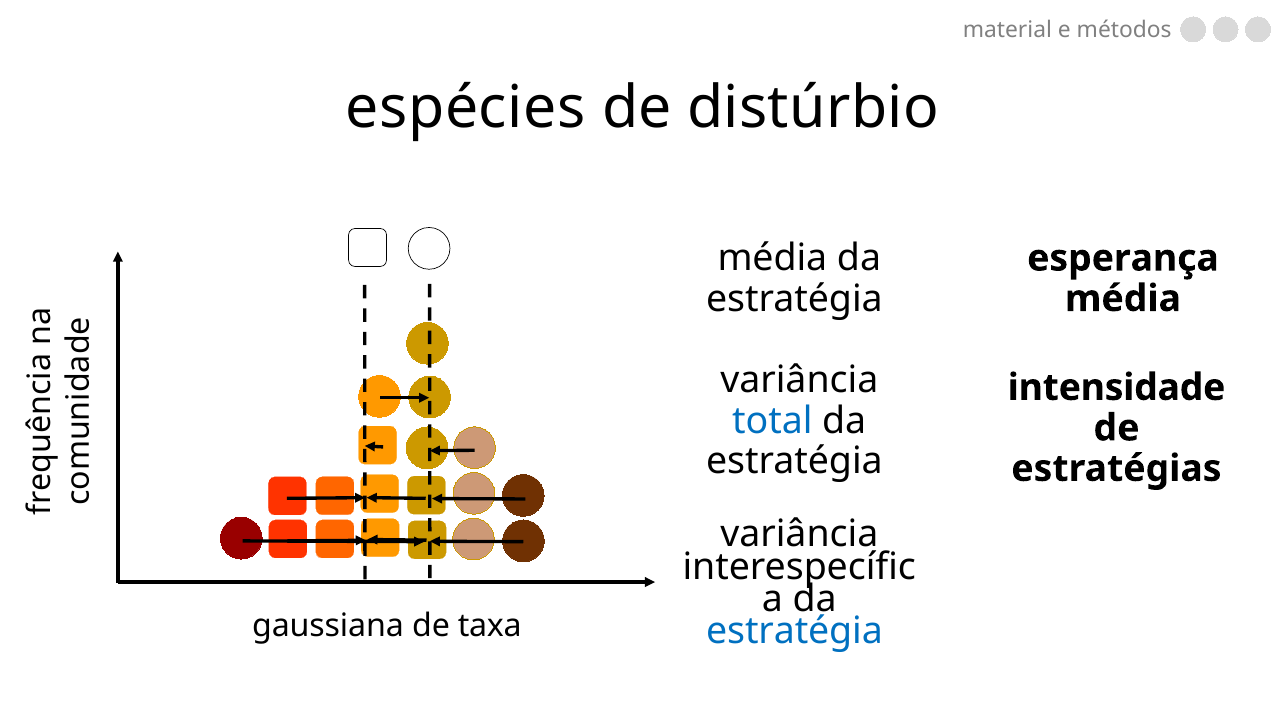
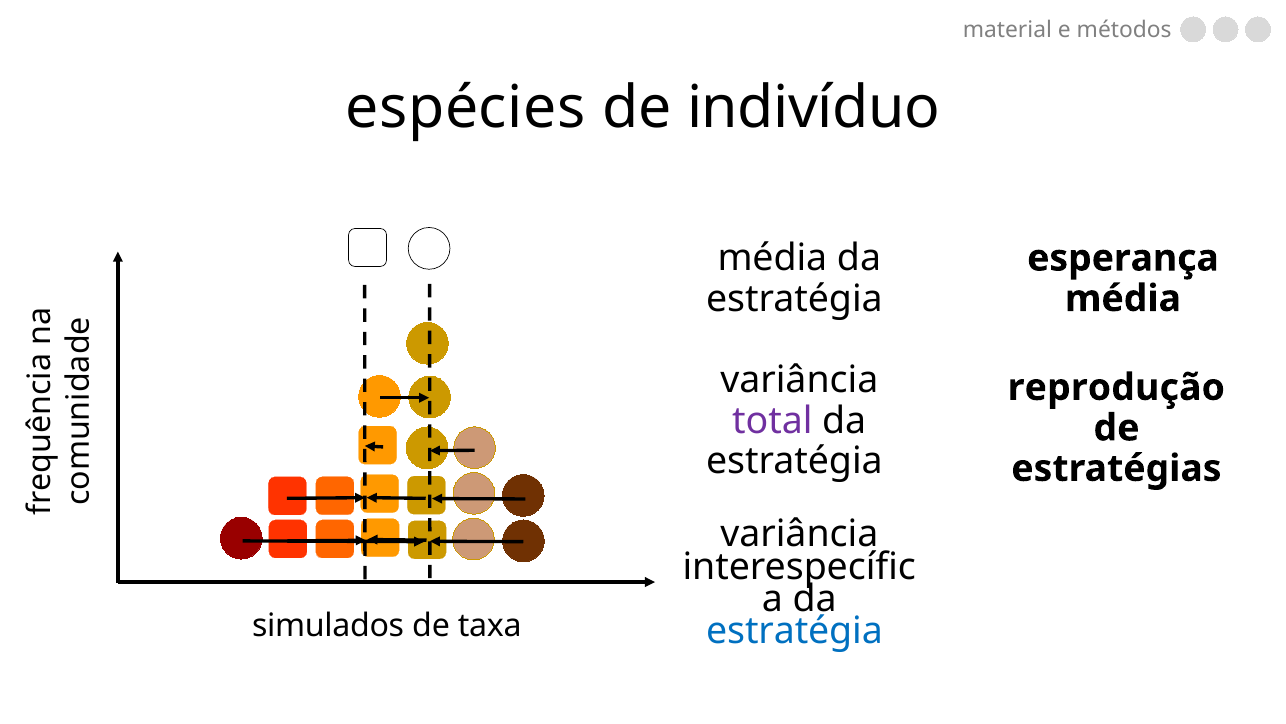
distúrbio: distúrbio -> indivíduo
intensidade: intensidade -> reprodução
total colour: blue -> purple
gaussiana: gaussiana -> simulados
